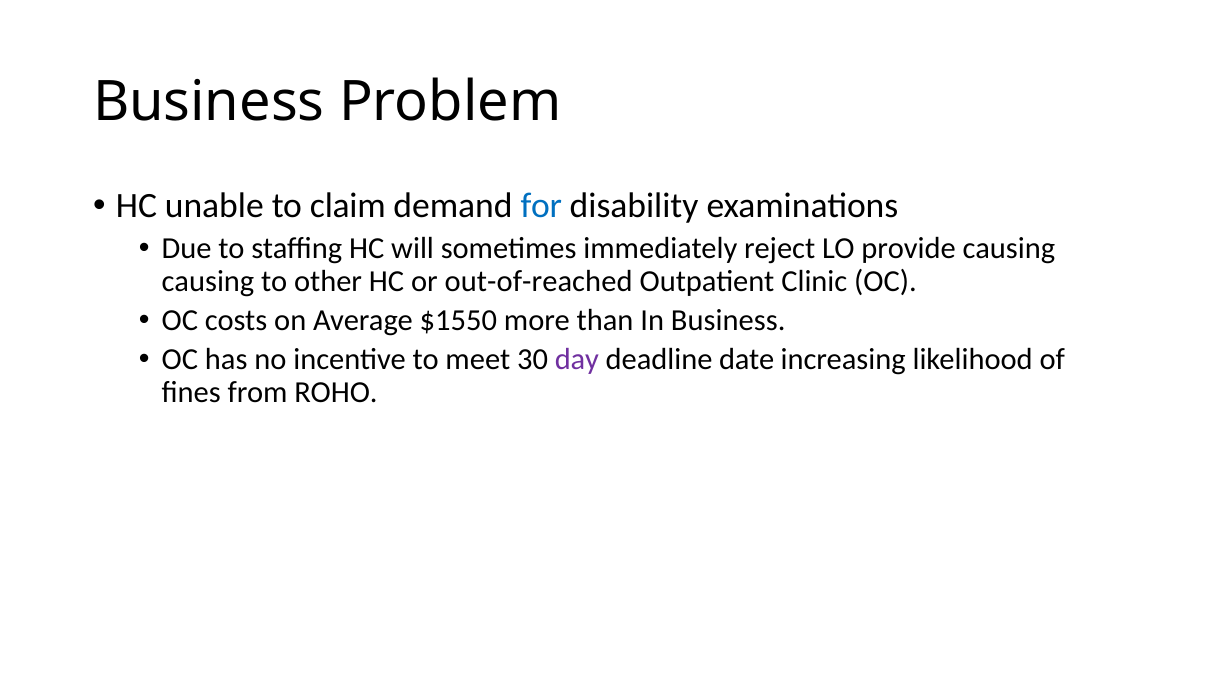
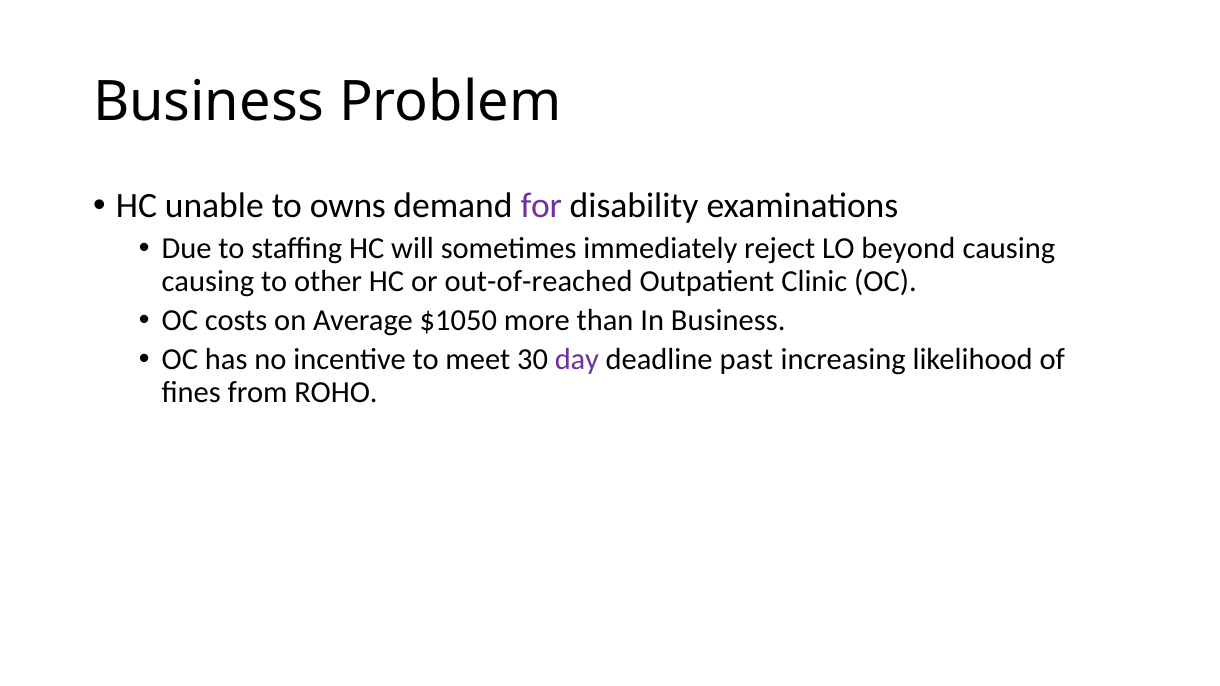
claim: claim -> owns
for colour: blue -> purple
provide: provide -> beyond
$1550: $1550 -> $1050
date: date -> past
